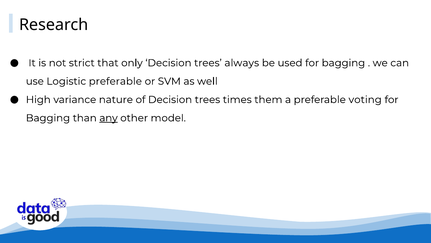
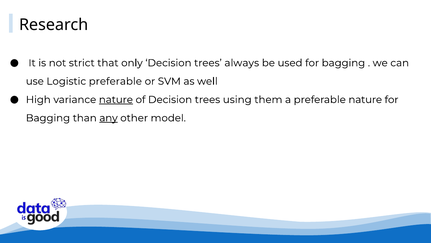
nature at (116, 99) underline: none -> present
times: times -> using
preferable voting: voting -> nature
